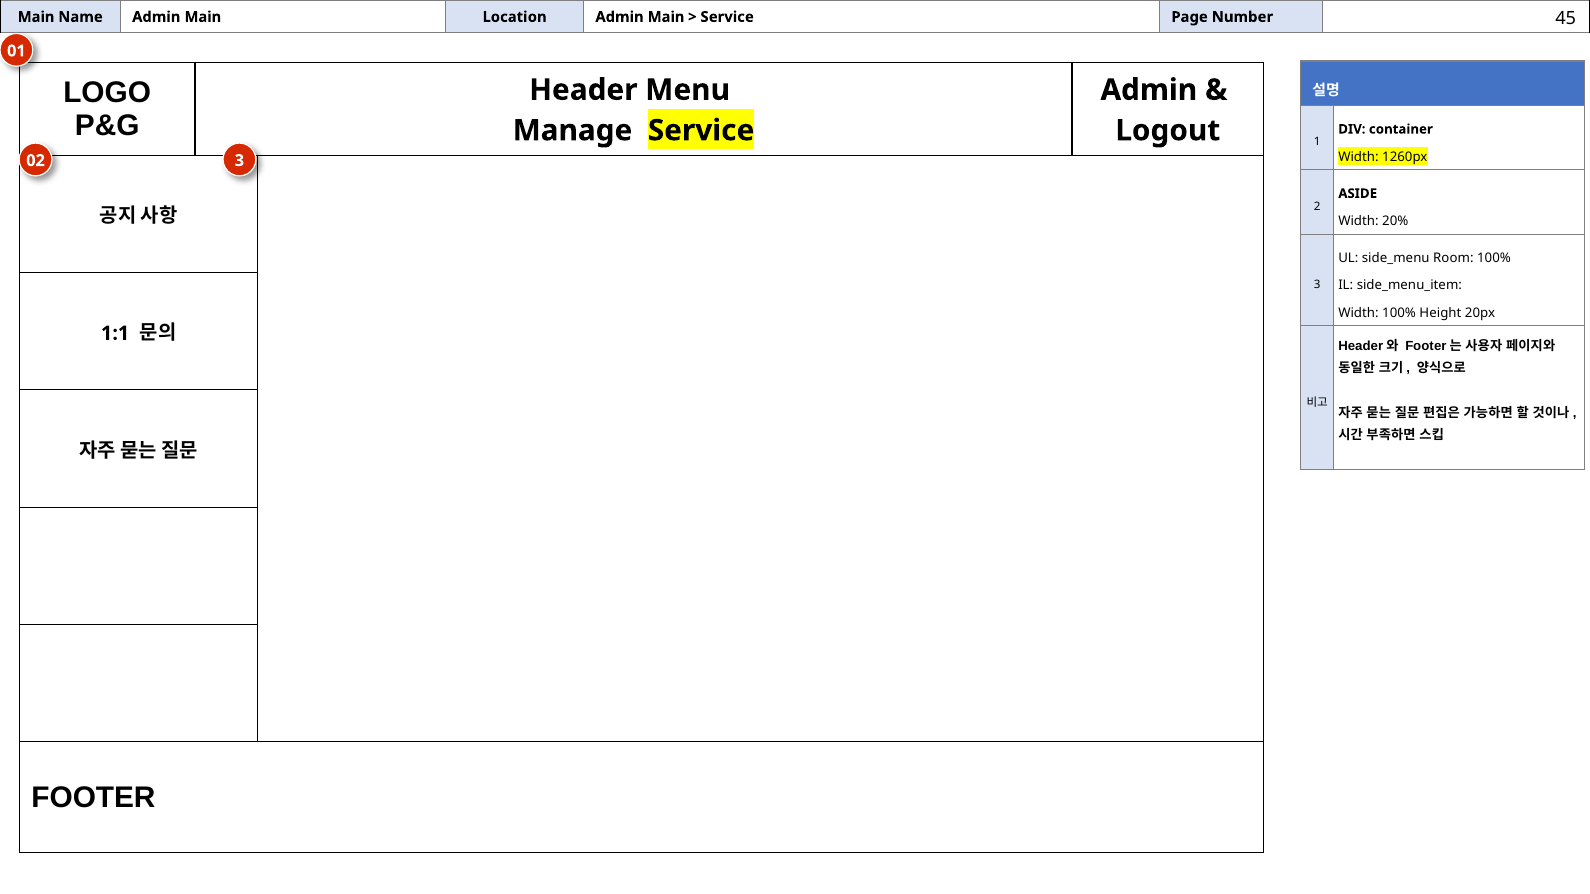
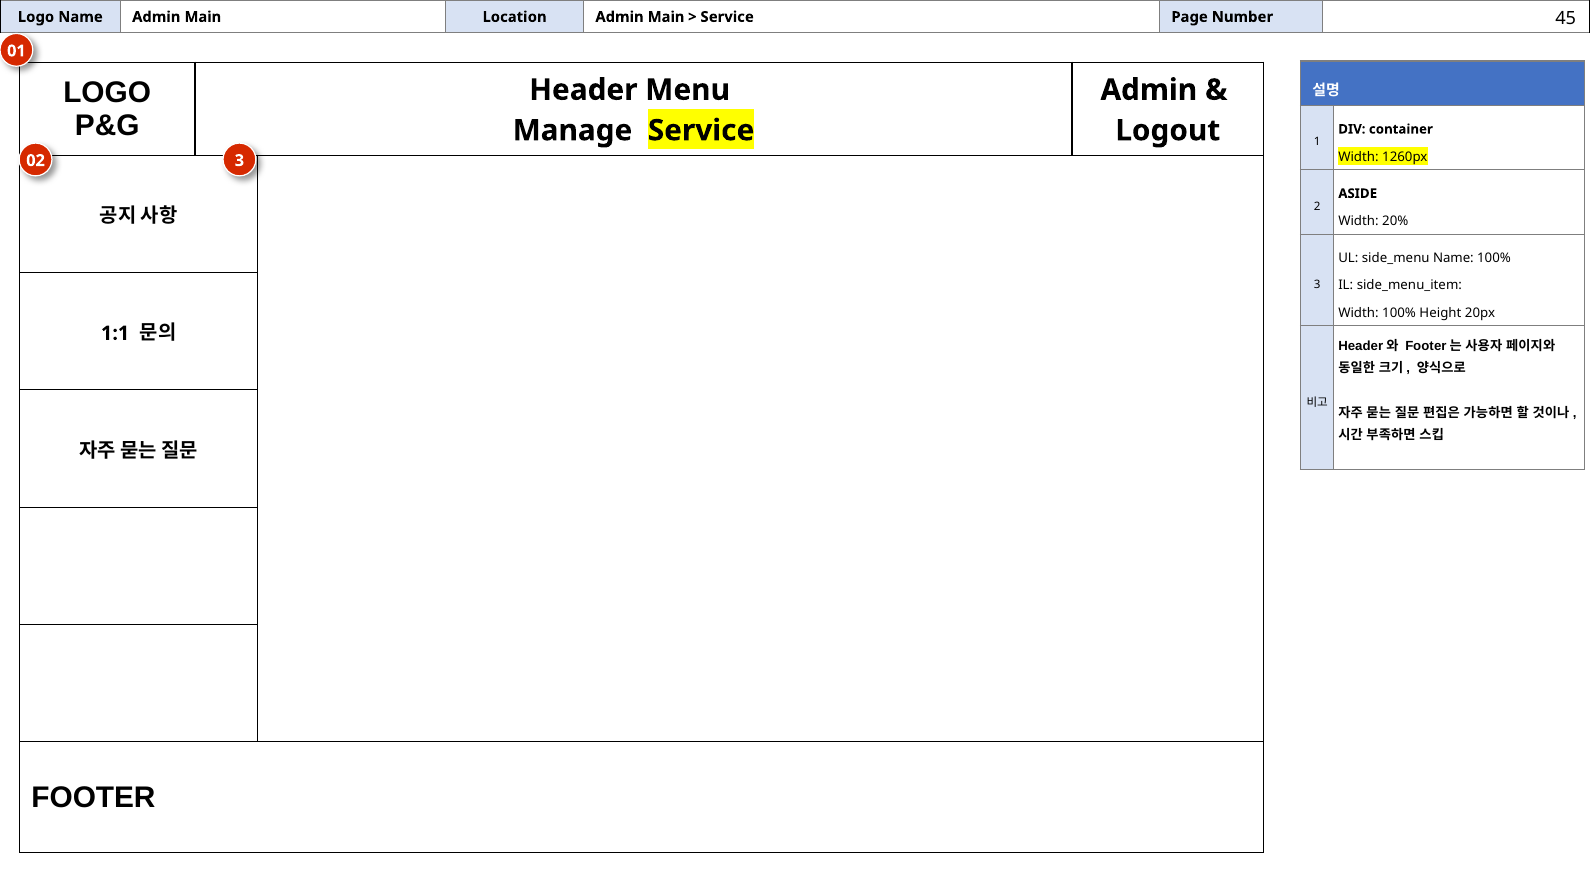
Main at (36, 17): Main -> Logo
Room at (1453, 258): Room -> Name
